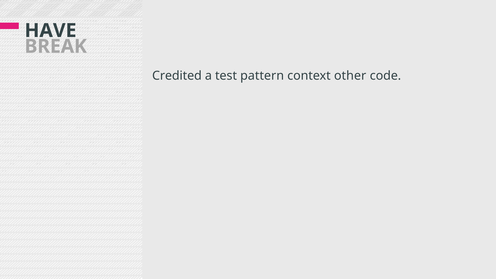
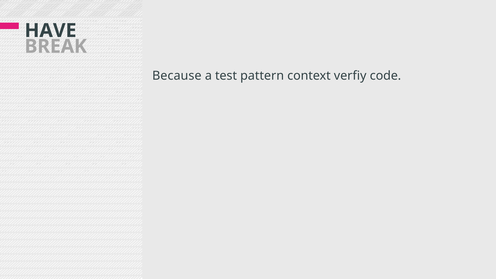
Credited: Credited -> Because
other: other -> verfiy
